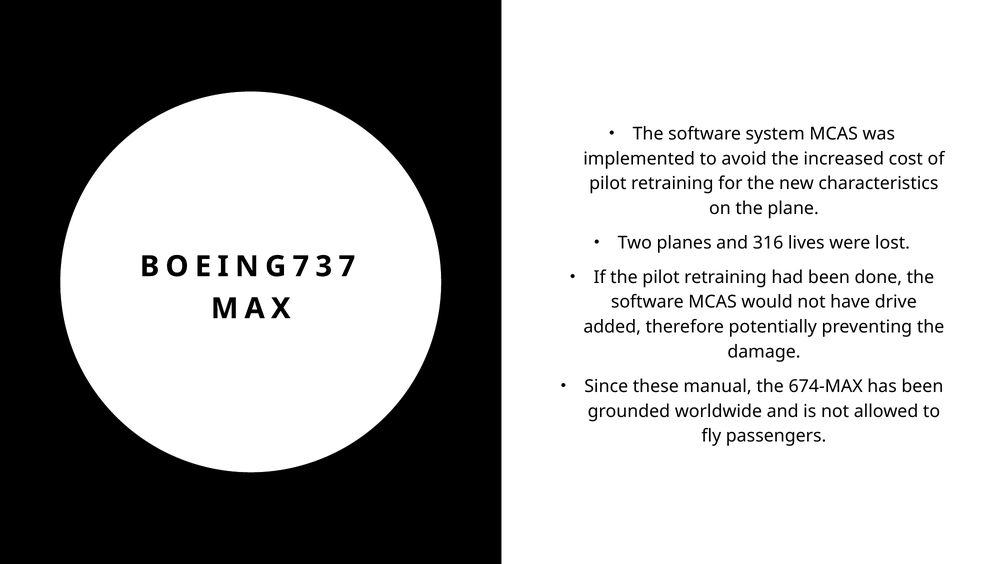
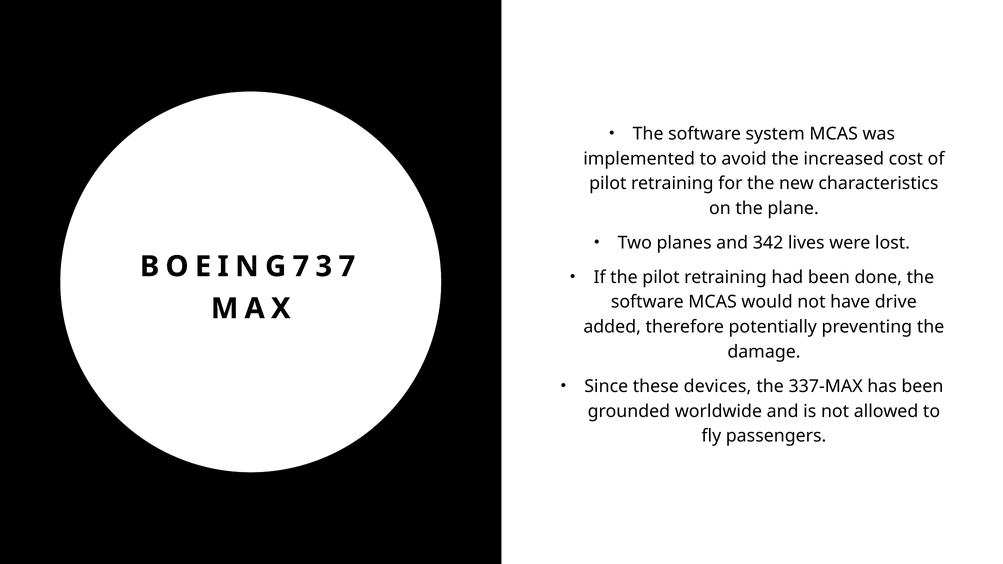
316: 316 -> 342
manual: manual -> devices
674-MAX: 674-MAX -> 337-MAX
